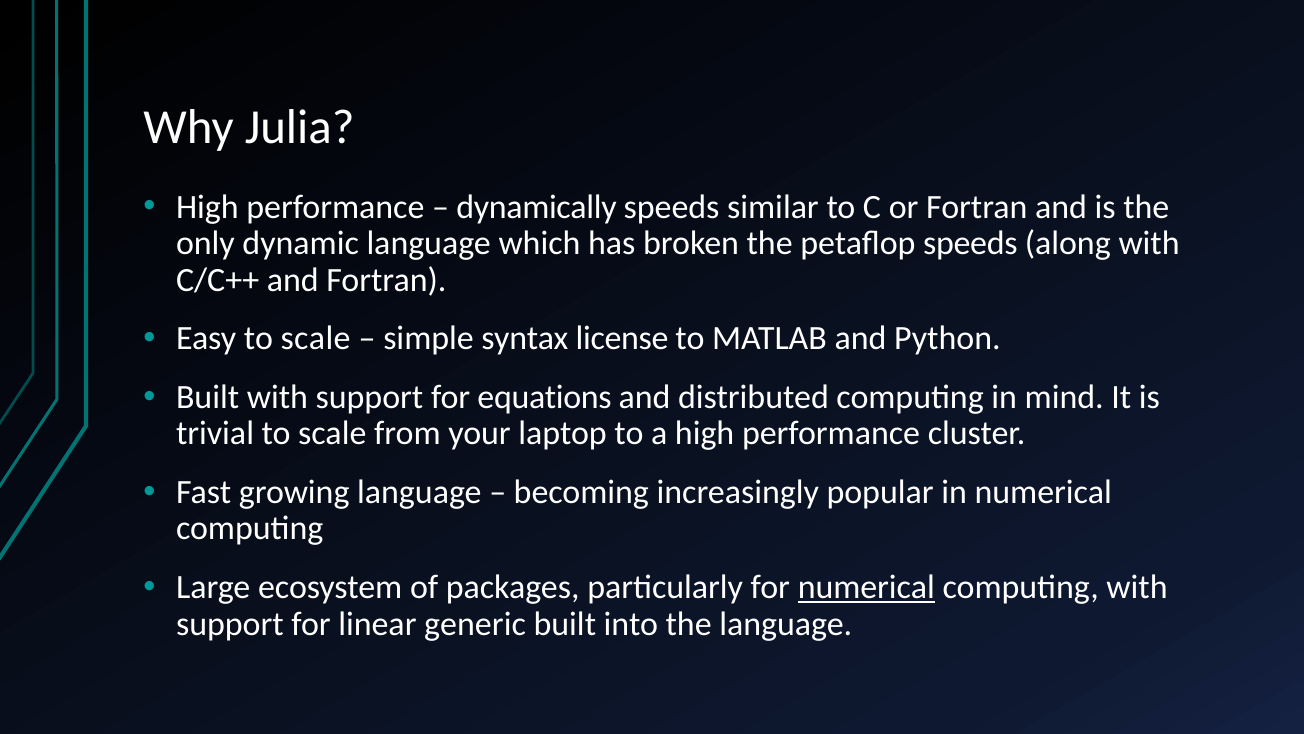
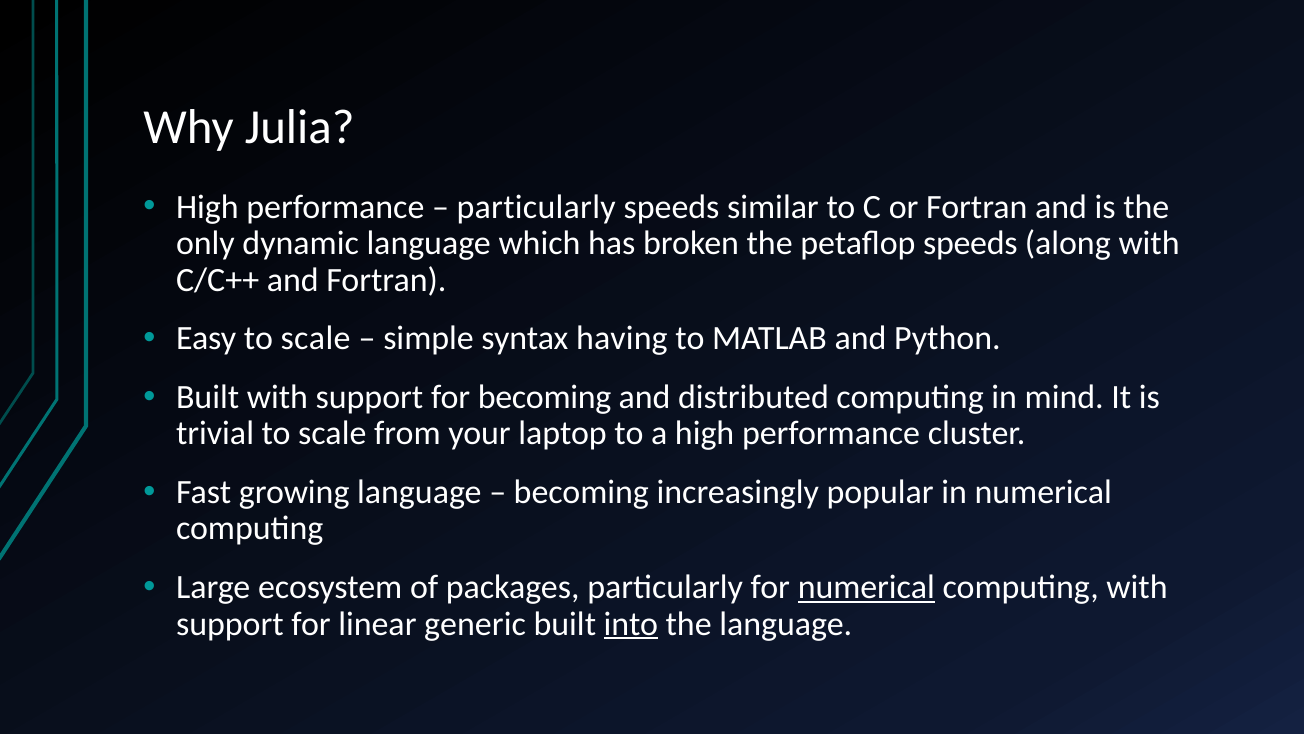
dynamically at (536, 207): dynamically -> particularly
license: license -> having
for equations: equations -> becoming
into underline: none -> present
